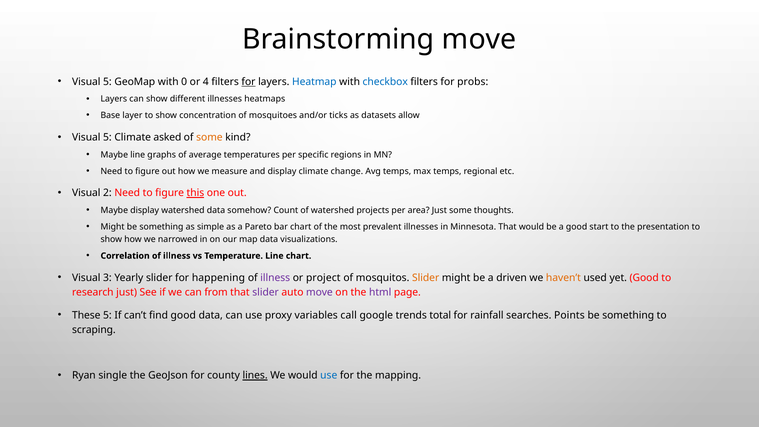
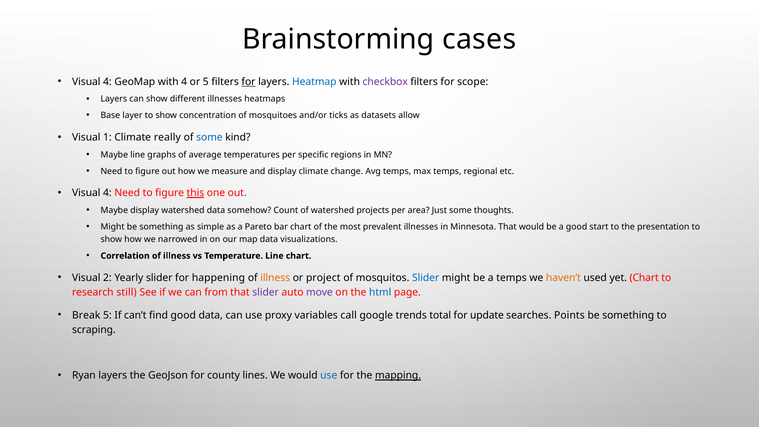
Brainstorming move: move -> cases
5 at (107, 82): 5 -> 4
with 0: 0 -> 4
or 4: 4 -> 5
checkbox colour: blue -> purple
probs: probs -> scope
5 at (107, 137): 5 -> 1
asked: asked -> really
some at (209, 137) colour: orange -> blue
2 at (107, 193): 2 -> 4
3: 3 -> 2
illness at (275, 278) colour: purple -> orange
Slider at (426, 278) colour: orange -> blue
a driven: driven -> temps
yet Good: Good -> Chart
research just: just -> still
html colour: purple -> blue
These: These -> Break
rainfall: rainfall -> update
Ryan single: single -> layers
lines underline: present -> none
mapping underline: none -> present
